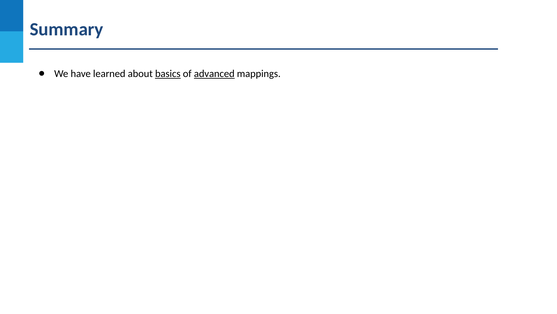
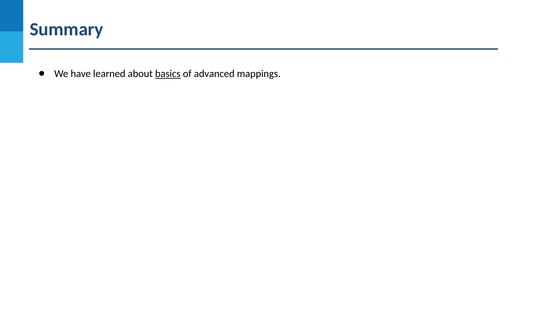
advanced underline: present -> none
